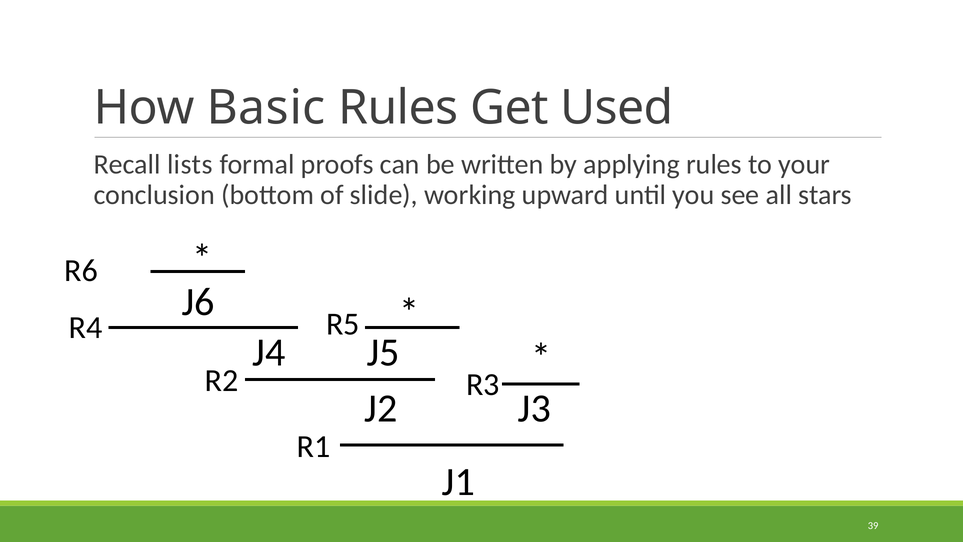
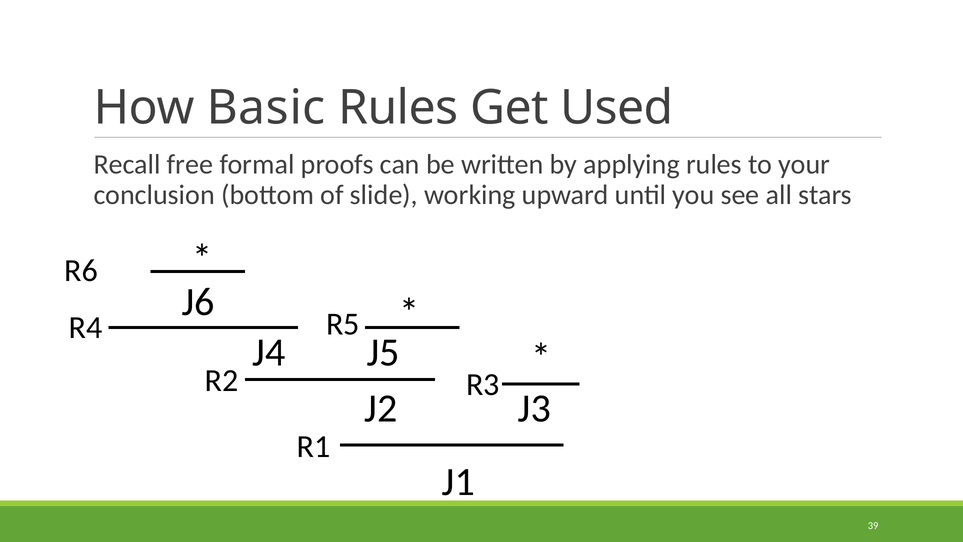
lists: lists -> free
